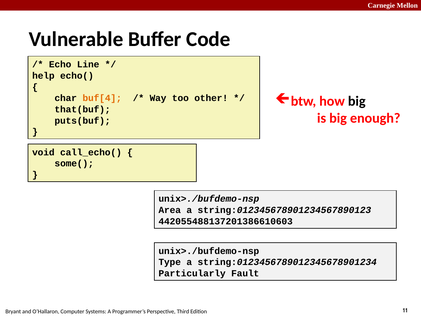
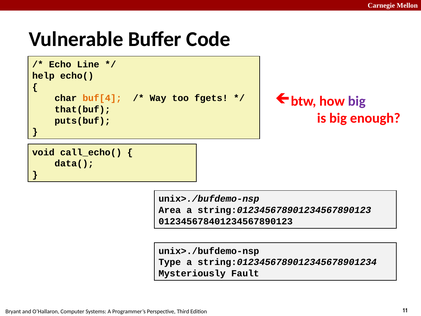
big at (357, 101) colour: black -> purple
other: other -> fgets
some(: some( -> data(
442055488137201386610603: 442055488137201386610603 -> 012345678401234567890123
Particularly: Particularly -> Mysteriously
